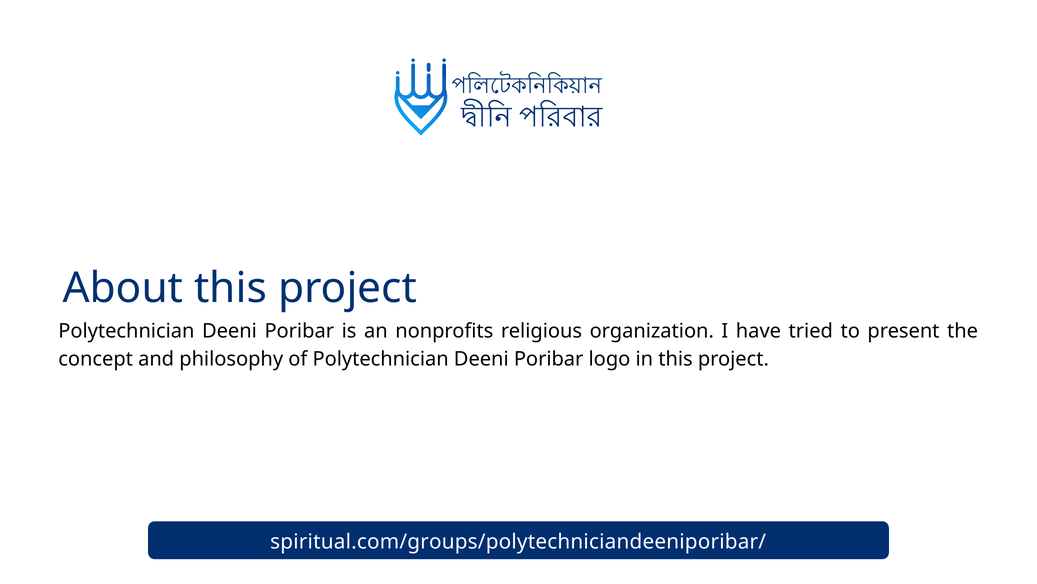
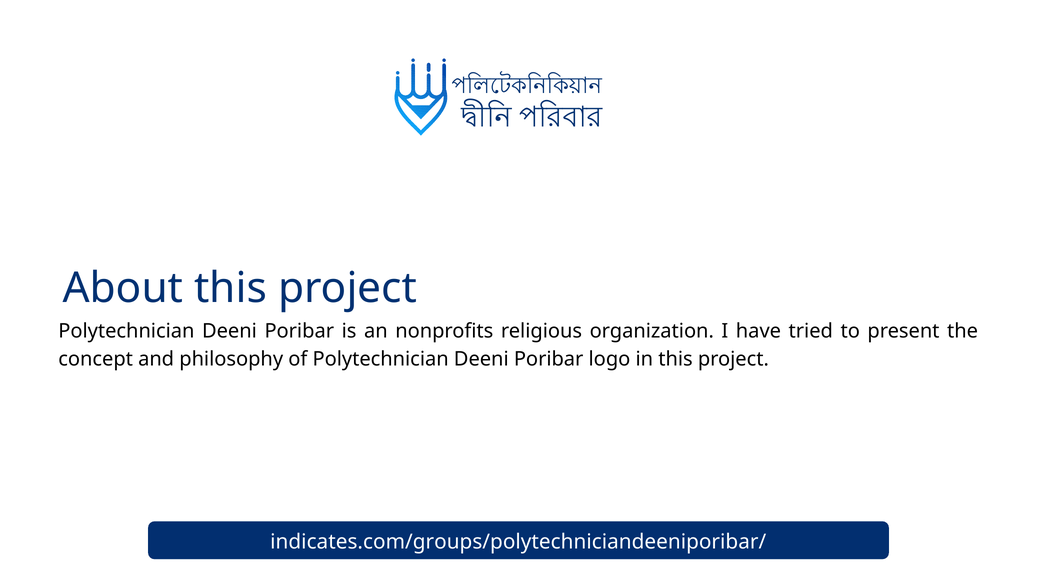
spiritual.com/groups/polytechniciandeeniporibar/: spiritual.com/groups/polytechniciandeeniporibar/ -> indicates.com/groups/polytechniciandeeniporibar/
